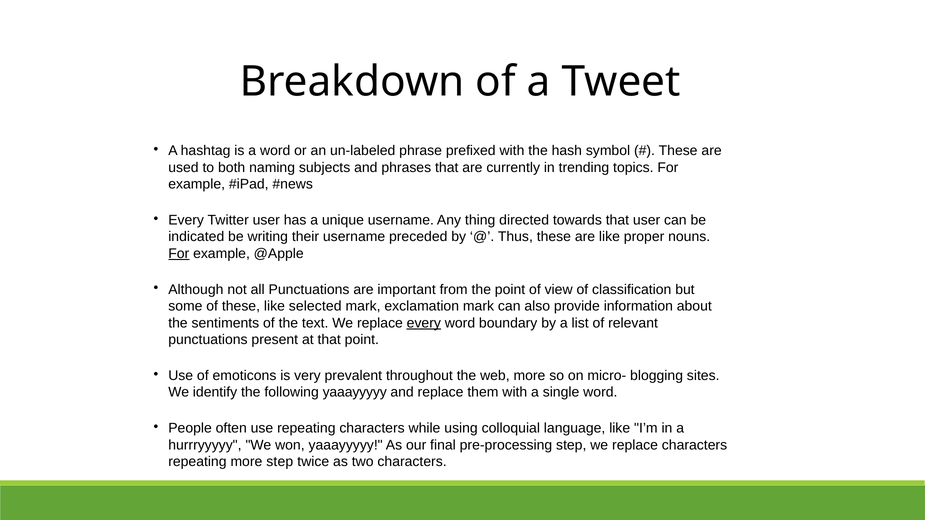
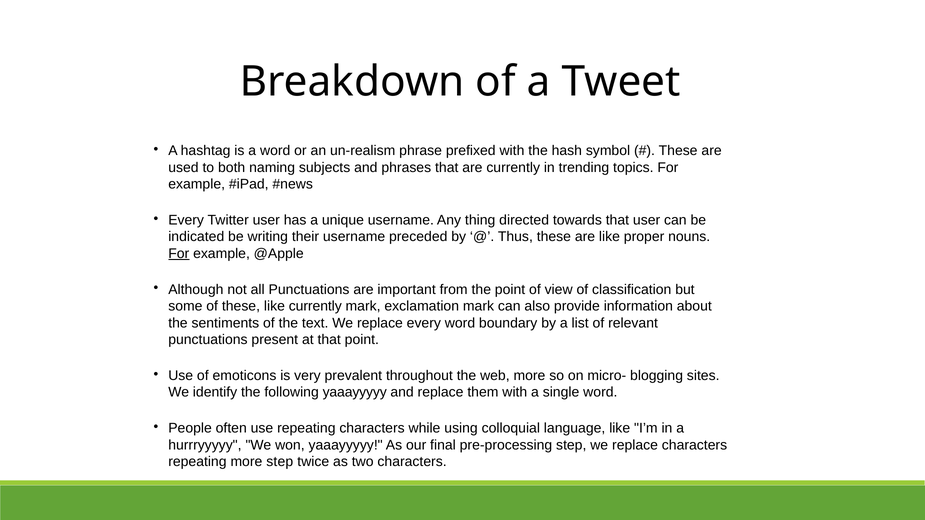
un-labeled: un-labeled -> un-realism
like selected: selected -> currently
every at (424, 323) underline: present -> none
